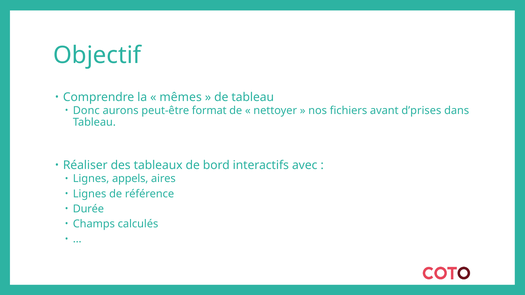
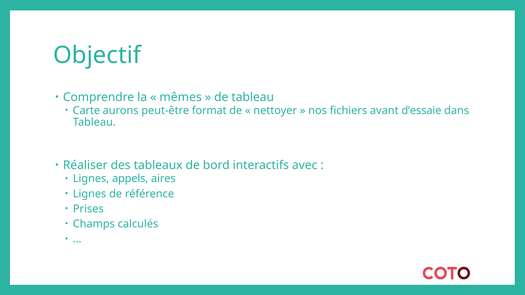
Donc: Donc -> Carte
d’prises: d’prises -> d’essaie
Durée: Durée -> Prises
